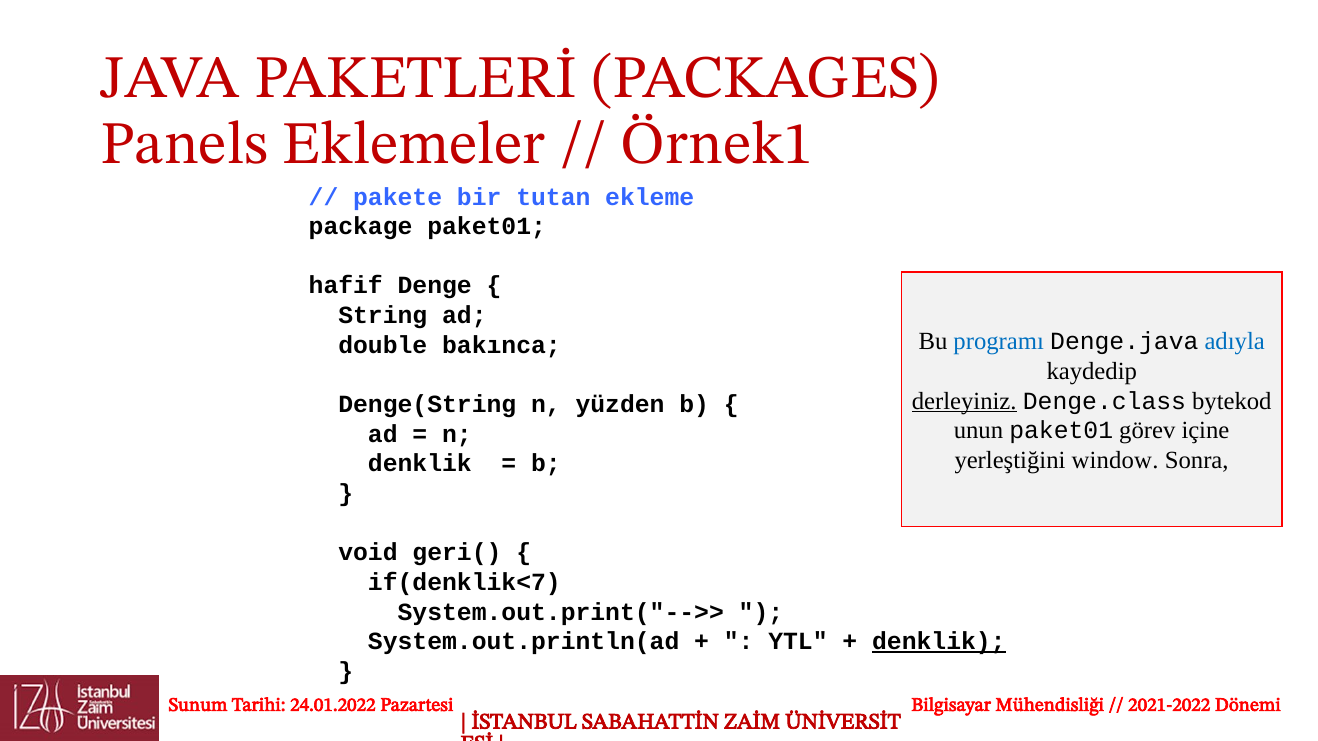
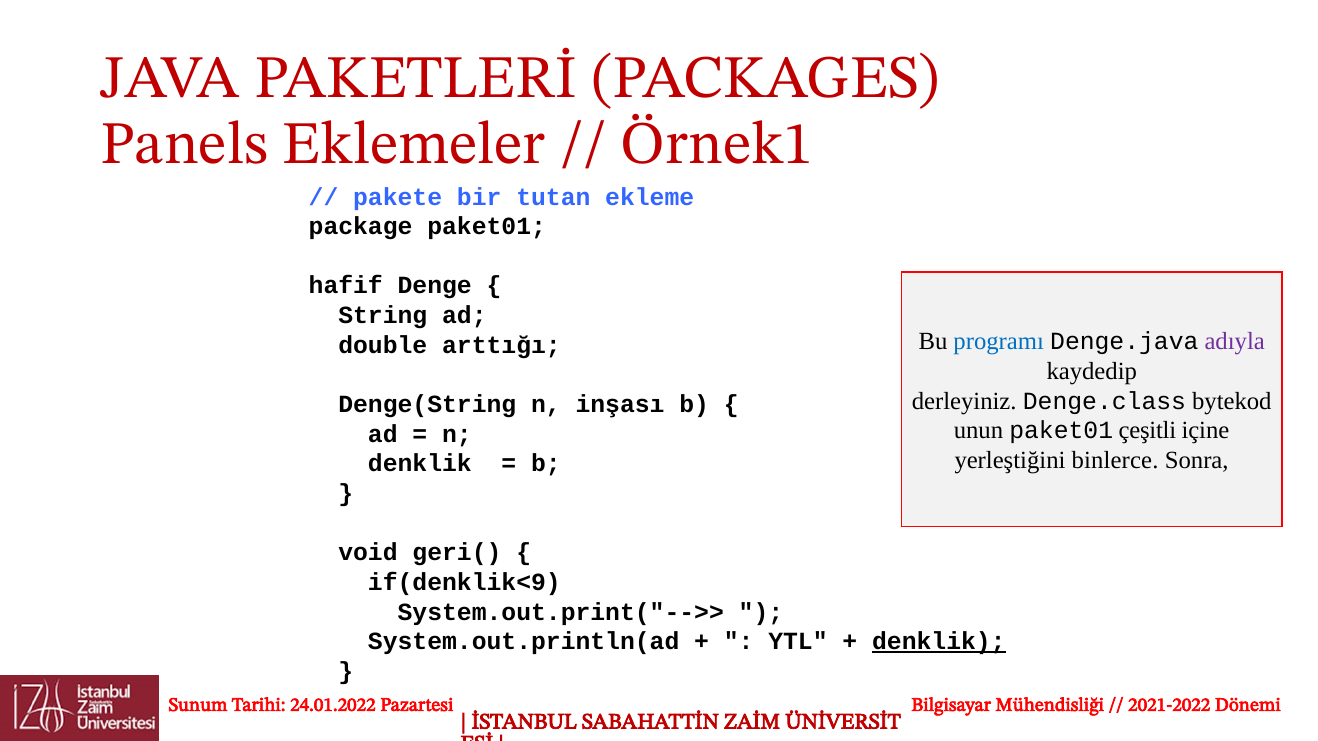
adıyla colour: blue -> purple
bakınca: bakınca -> arttığı
derleyiniz underline: present -> none
yüzden: yüzden -> inşası
görev: görev -> çeşitli
window: window -> binlerce
if(denklik<7: if(denklik<7 -> if(denklik<9
